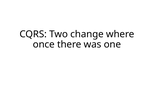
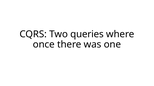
change: change -> queries
